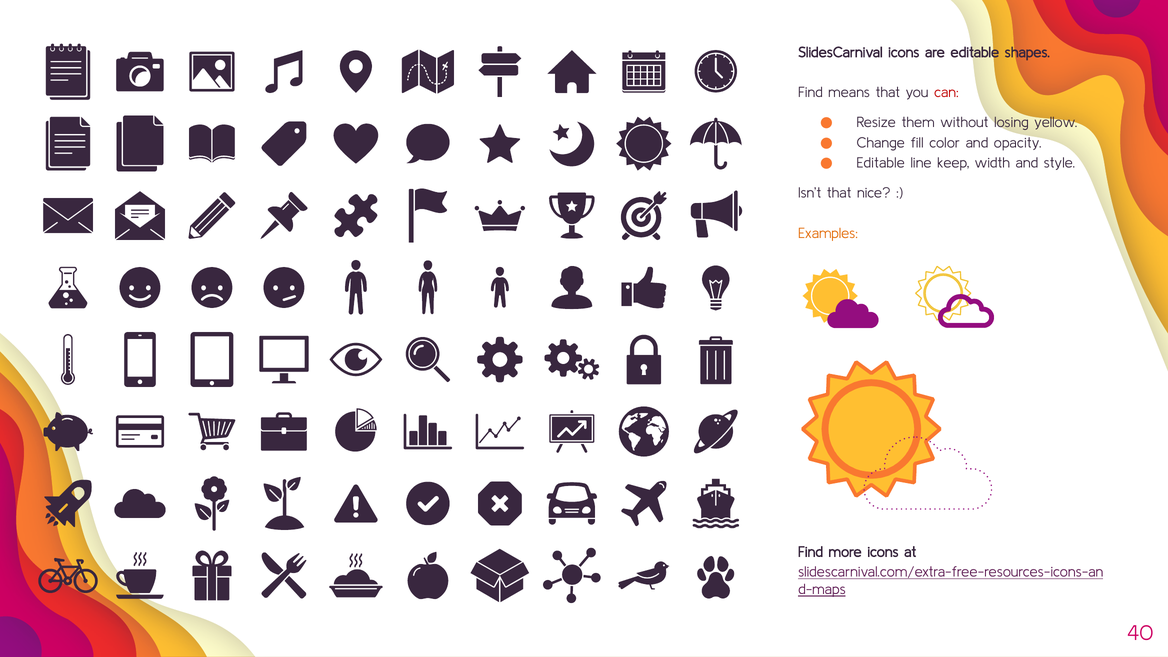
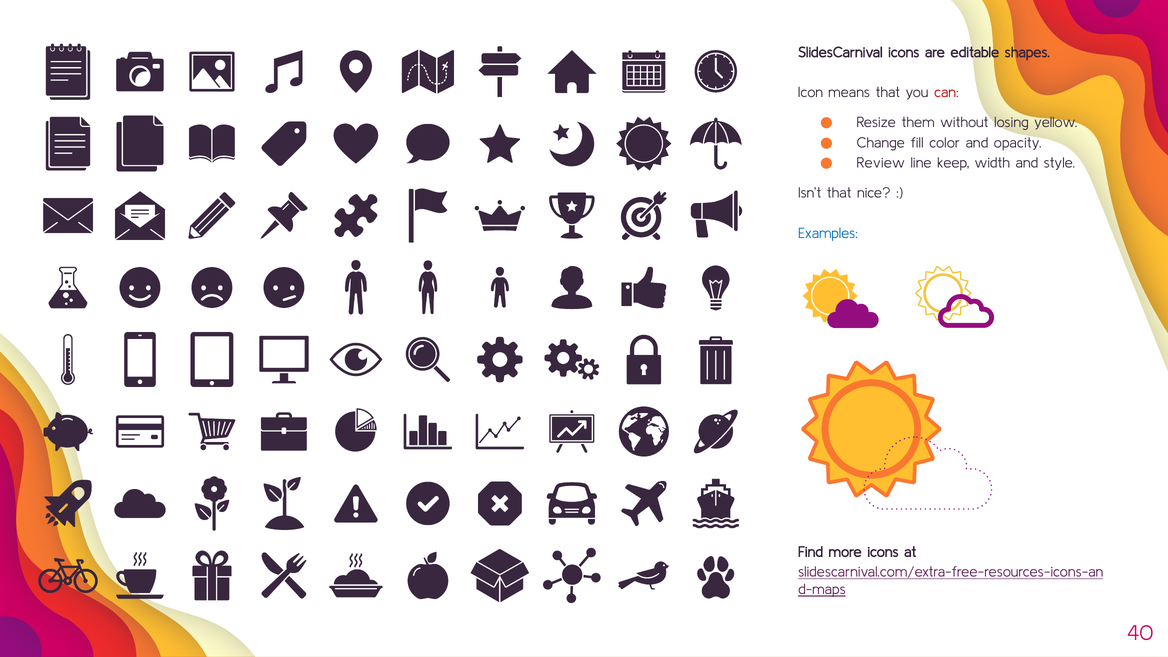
Find at (810, 93): Find -> Icon
Editable at (881, 163): Editable -> Review
Examples colour: orange -> blue
